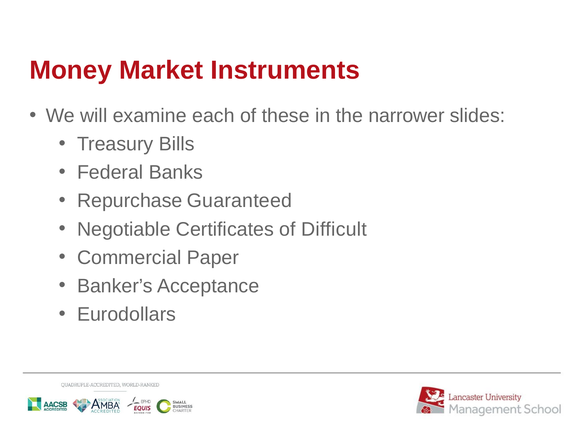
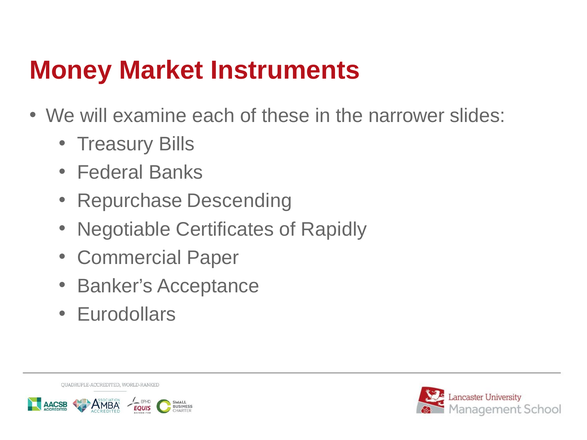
Guaranteed: Guaranteed -> Descending
Difficult: Difficult -> Rapidly
